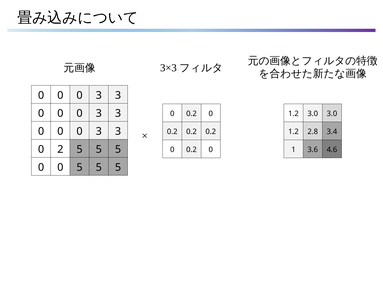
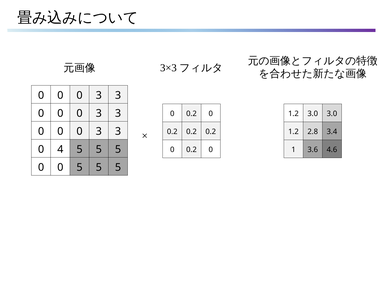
2: 2 -> 4
